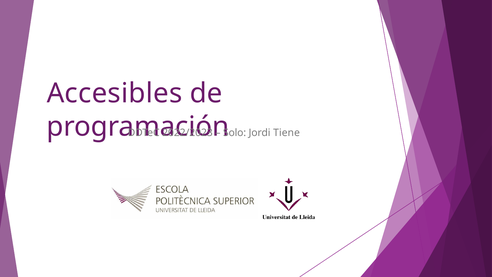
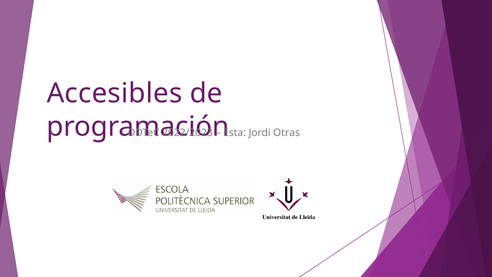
Solo: Solo -> Esta
Tiene: Tiene -> Otras
